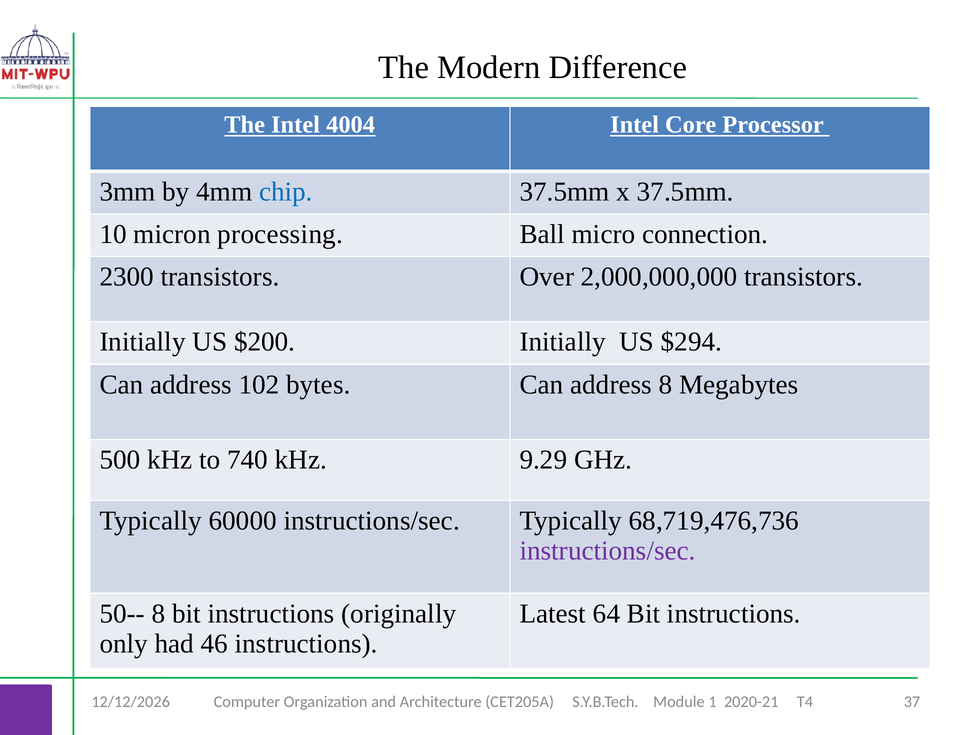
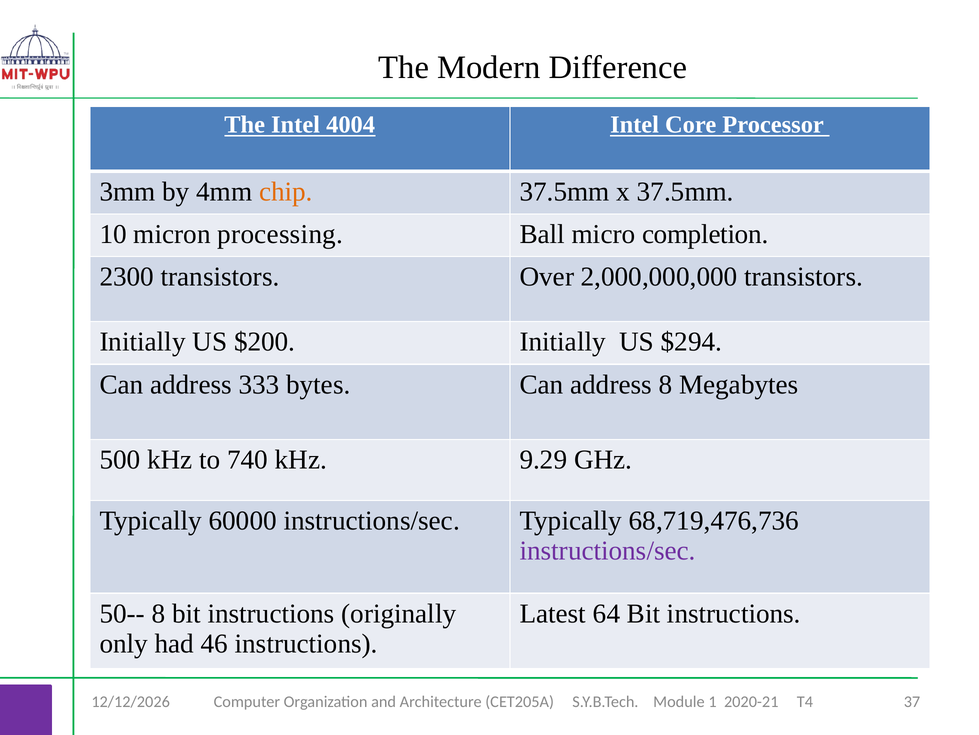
chip colour: blue -> orange
connection: connection -> completion
102: 102 -> 333
